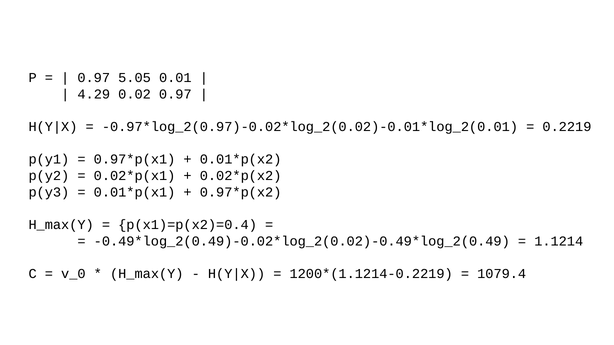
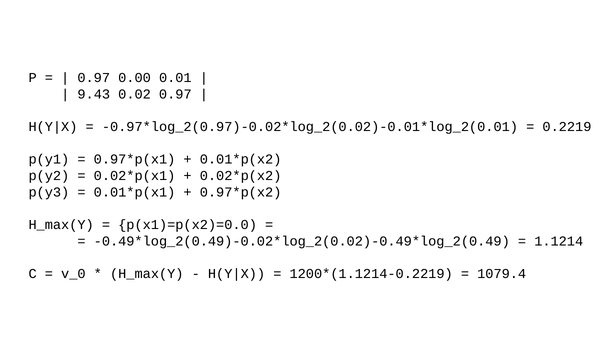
5.05: 5.05 -> 0.00
4.29: 4.29 -> 9.43
p(x1)=p(x2)=0.4: p(x1)=p(x2)=0.4 -> p(x1)=p(x2)=0.0
